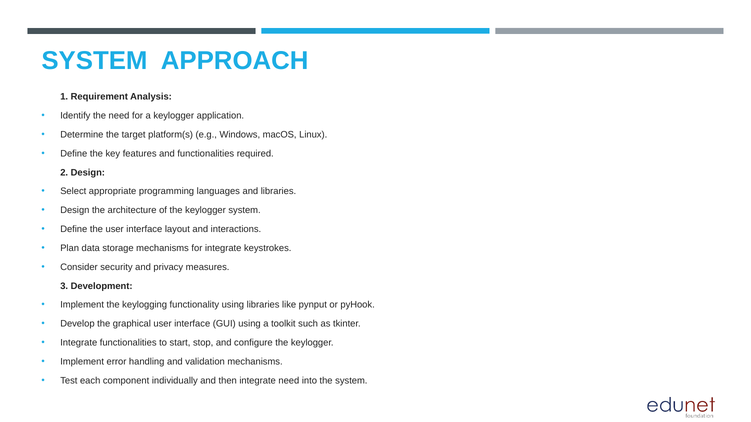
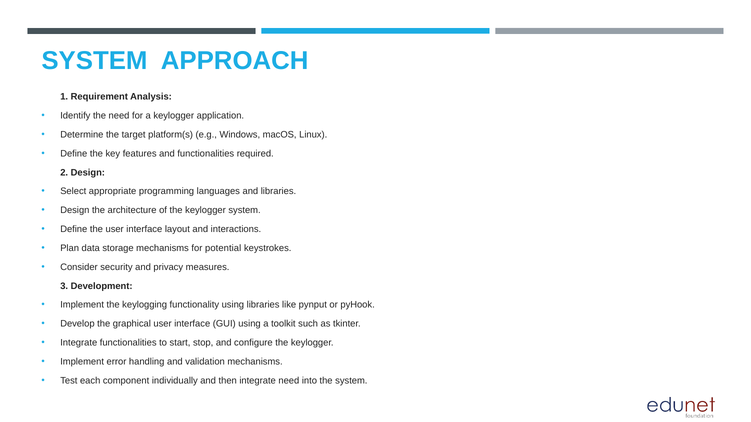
for integrate: integrate -> potential
